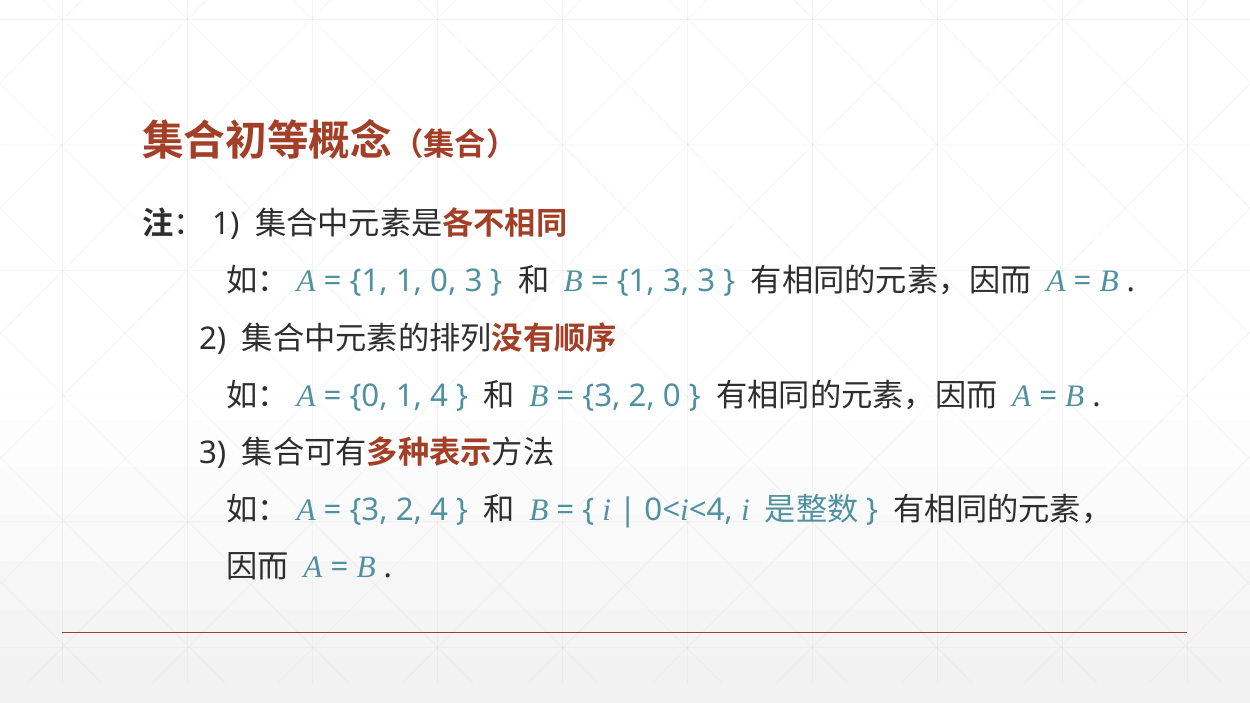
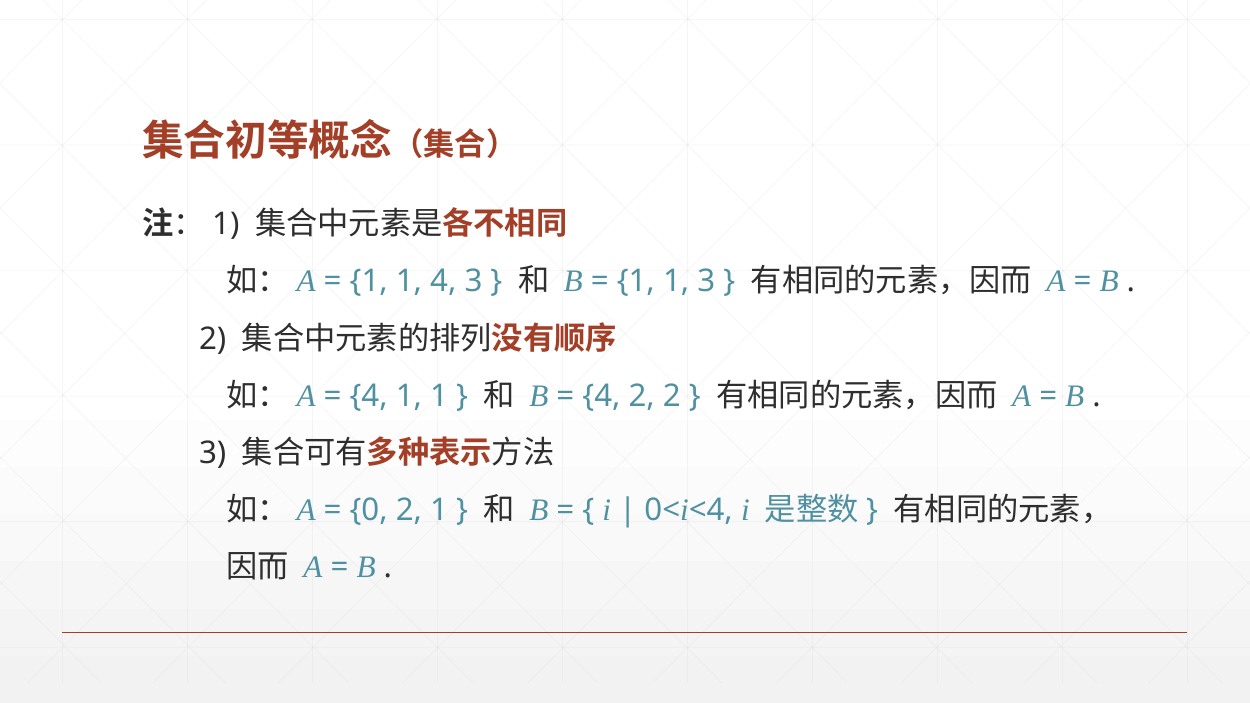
1 0: 0 -> 4
3 at (676, 282): 3 -> 1
0 at (369, 396): 0 -> 4
4 at (439, 396): 4 -> 1
3 at (601, 396): 3 -> 4
2 0: 0 -> 2
3 at (369, 510): 3 -> 0
2 4: 4 -> 1
